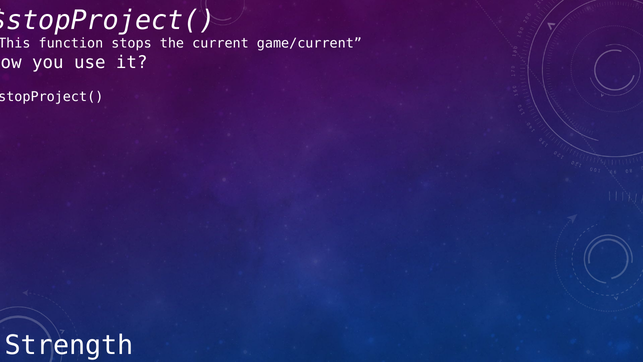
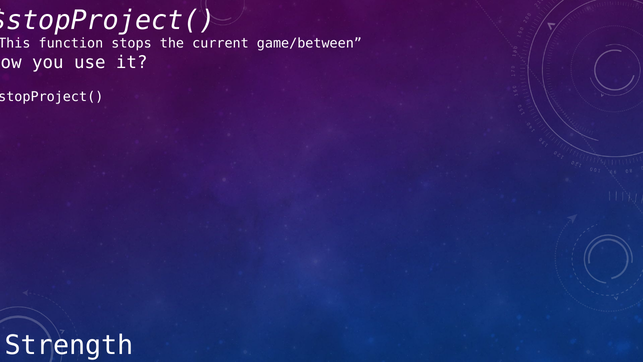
game/current: game/current -> game/between
